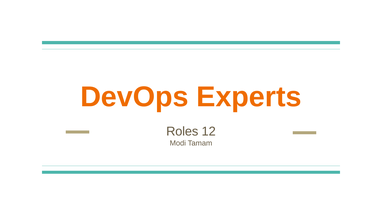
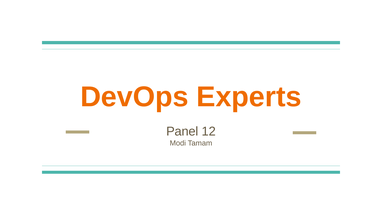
Roles: Roles -> Panel
